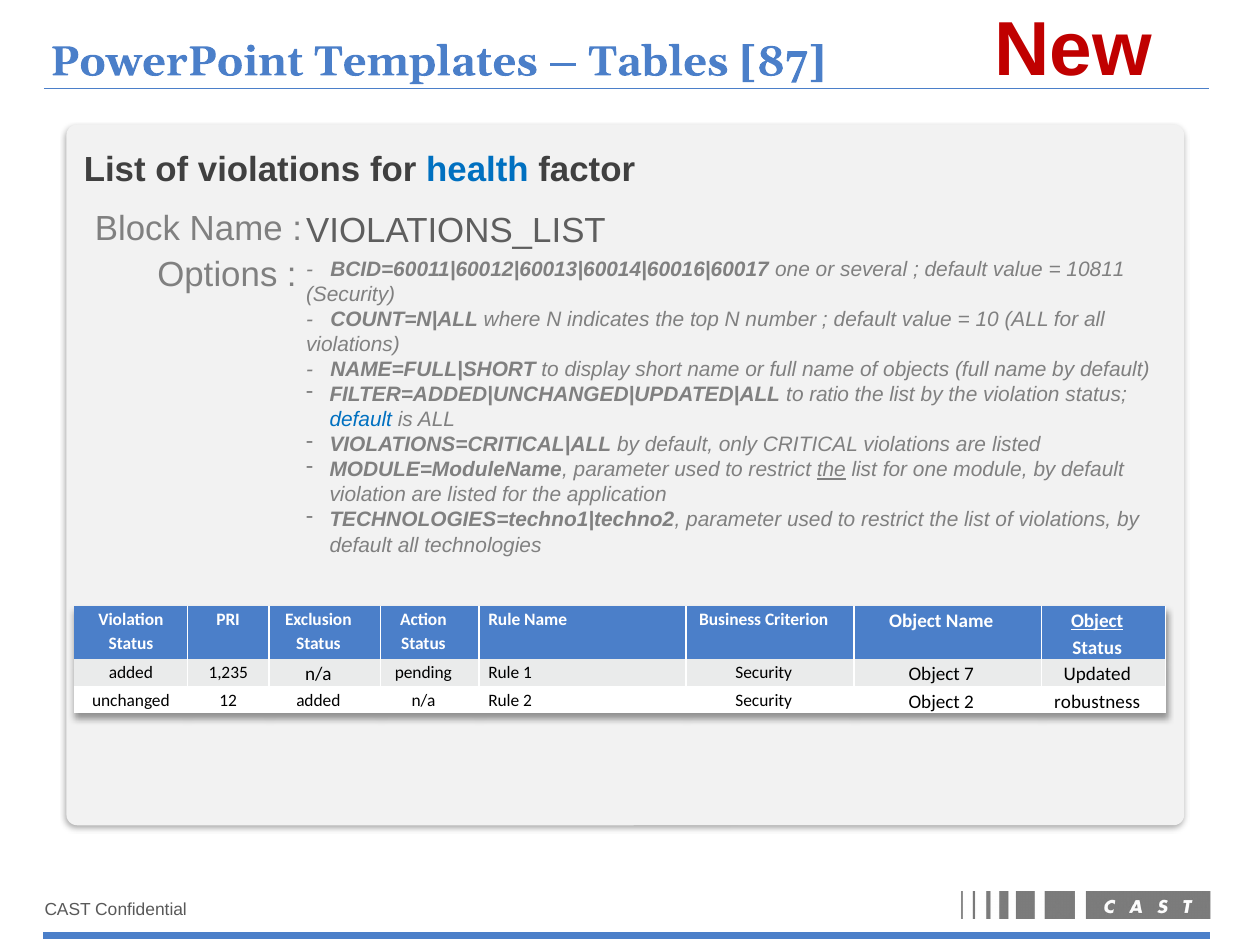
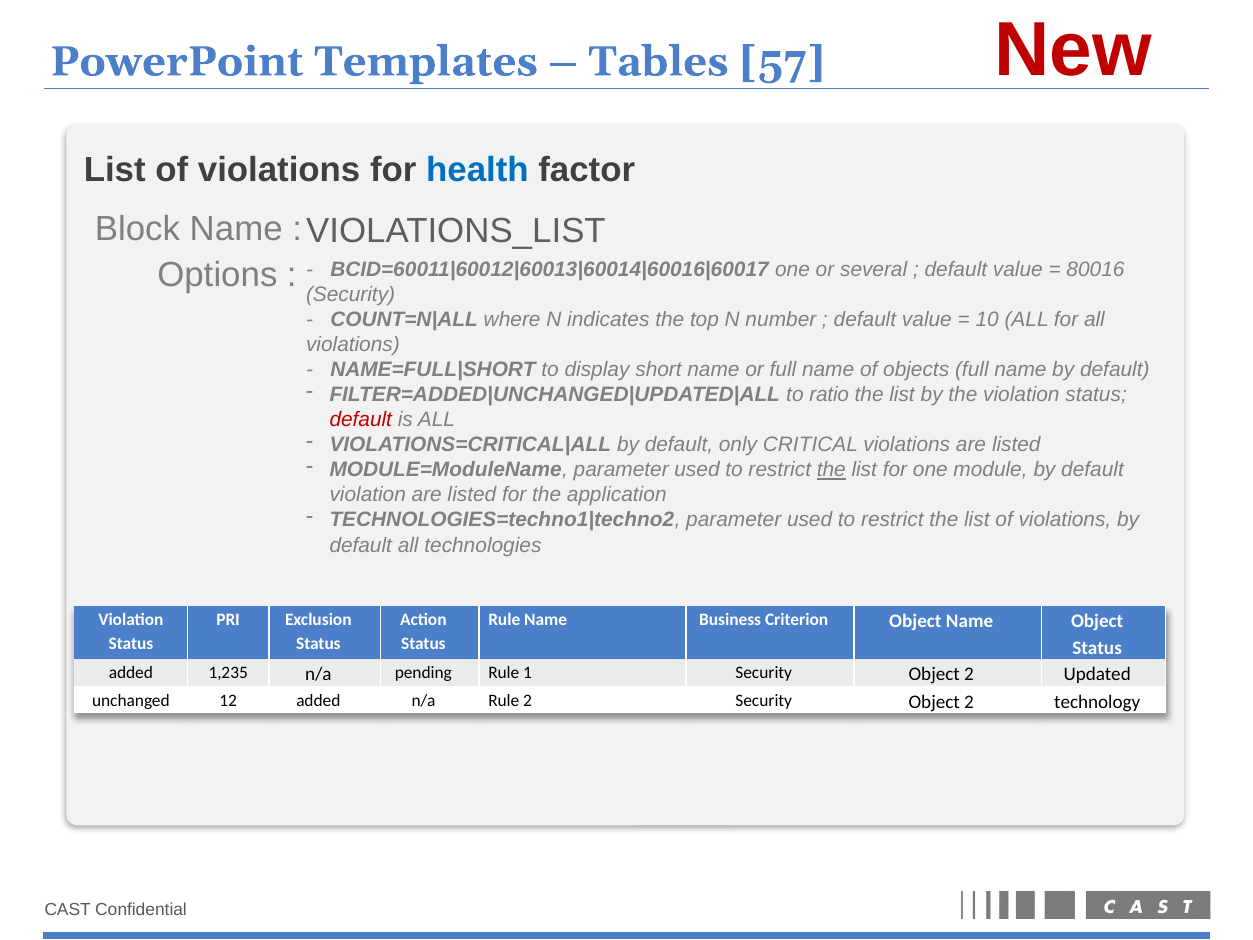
87: 87 -> 57
10811: 10811 -> 80016
default at (361, 420) colour: blue -> red
Object at (1097, 621) underline: present -> none
1 Security Object 7: 7 -> 2
robustness: robustness -> technology
